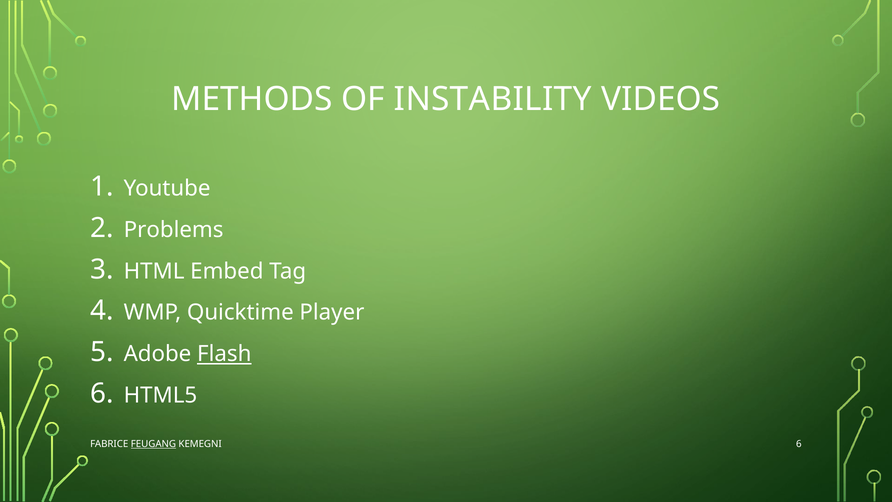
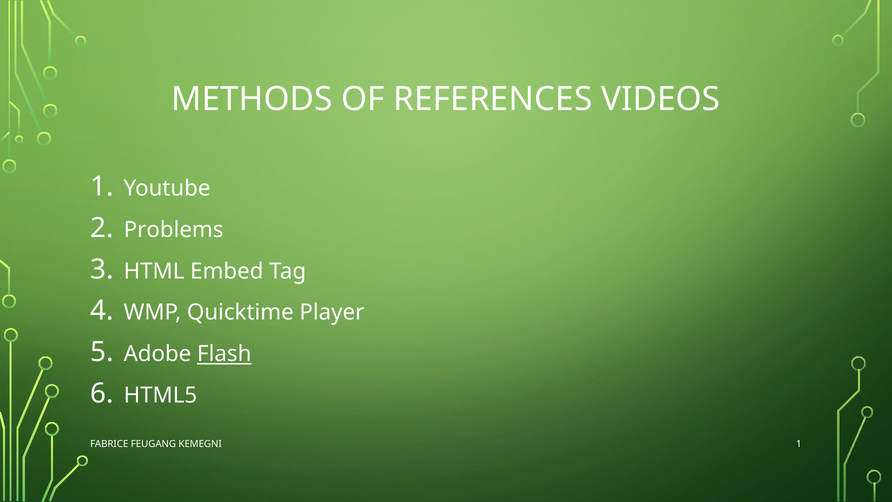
INSTABILITY: INSTABILITY -> REFERENCES
FEUGANG underline: present -> none
KEMEGNI 6: 6 -> 1
